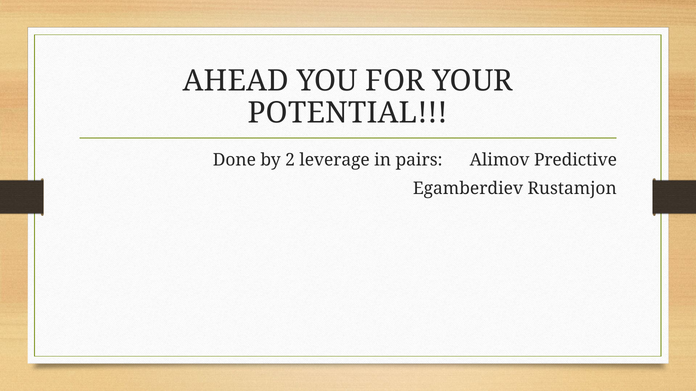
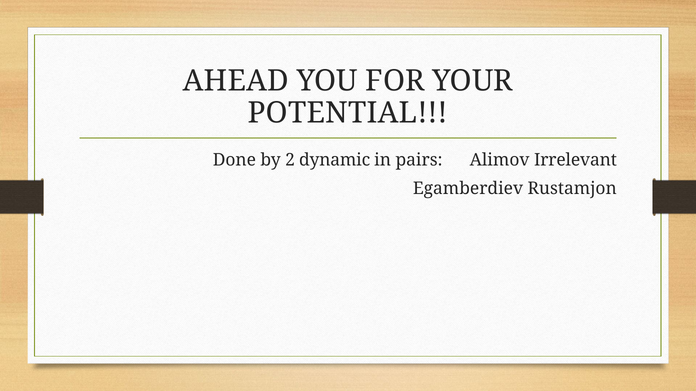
leverage: leverage -> dynamic
Predictive: Predictive -> Irrelevant
